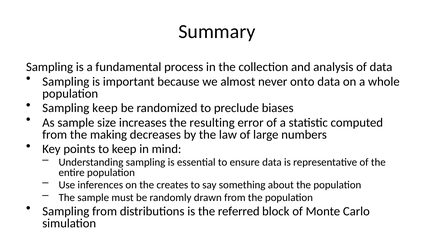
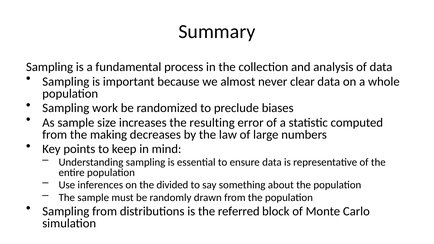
onto: onto -> clear
Sampling keep: keep -> work
creates: creates -> divided
